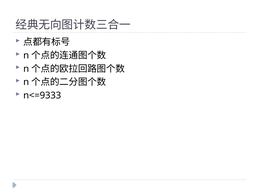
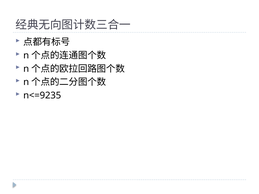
n<=9333: n<=9333 -> n<=9235
